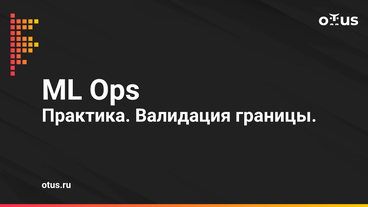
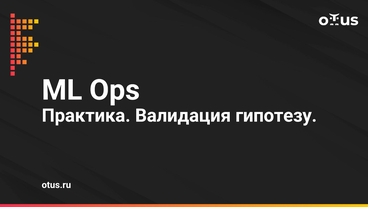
границы: границы -> гипотезу
